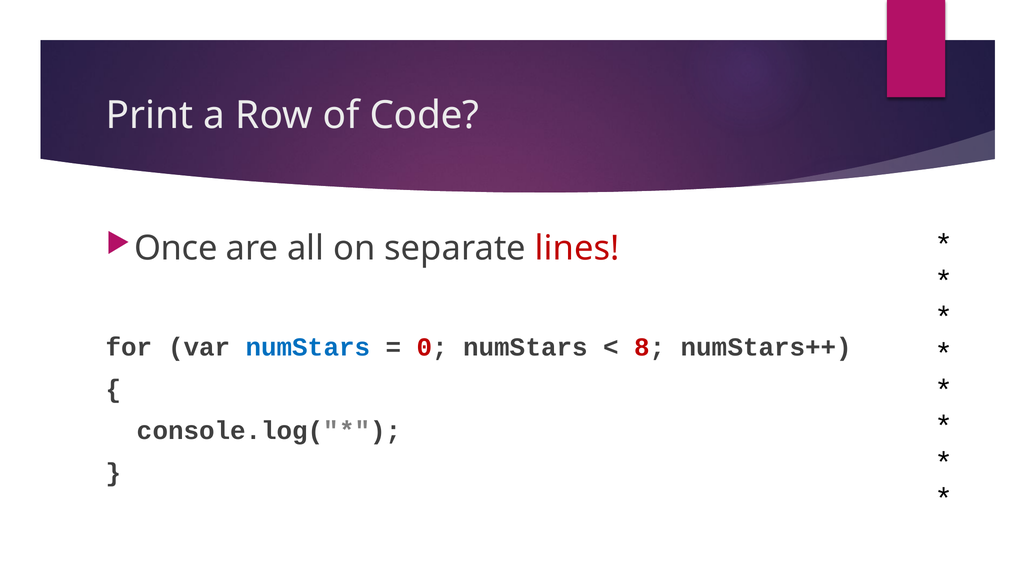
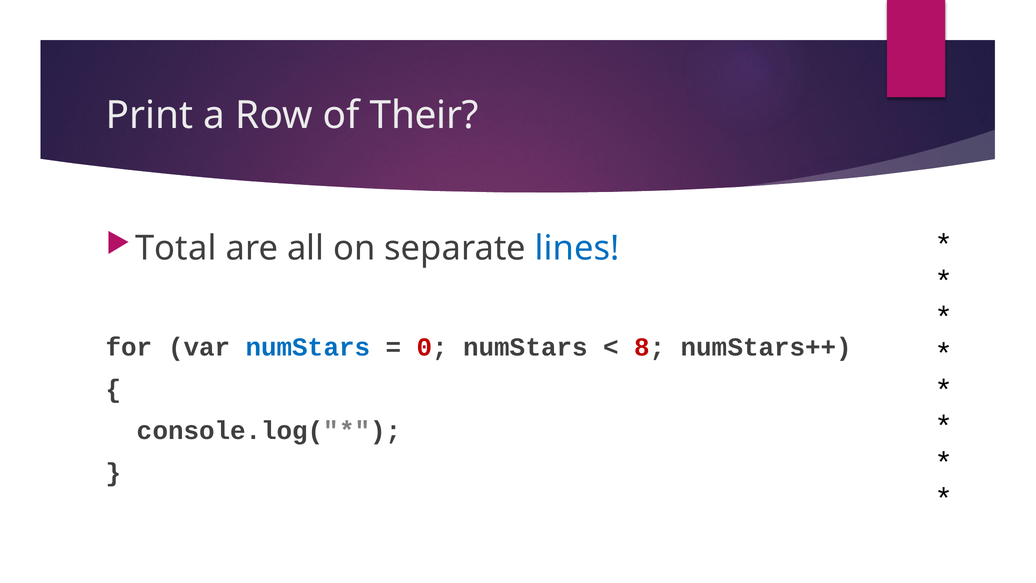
Code: Code -> Their
Once: Once -> Total
lines colour: red -> blue
